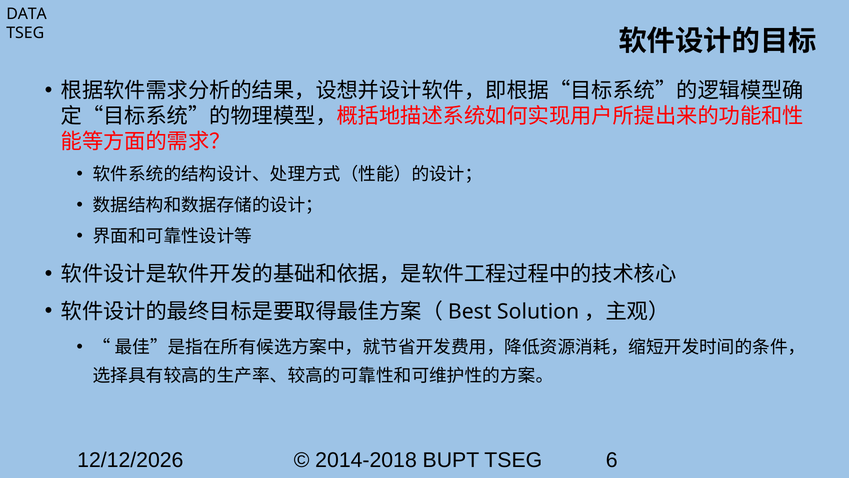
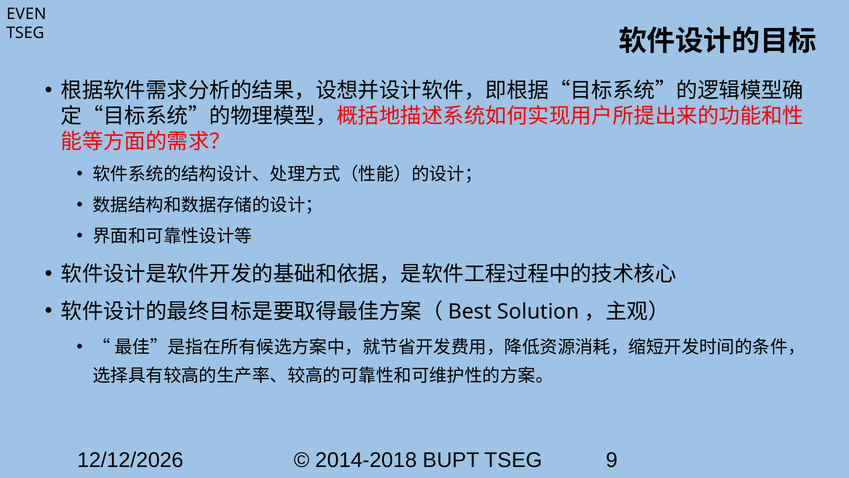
DATA: DATA -> EVEN
6: 6 -> 9
